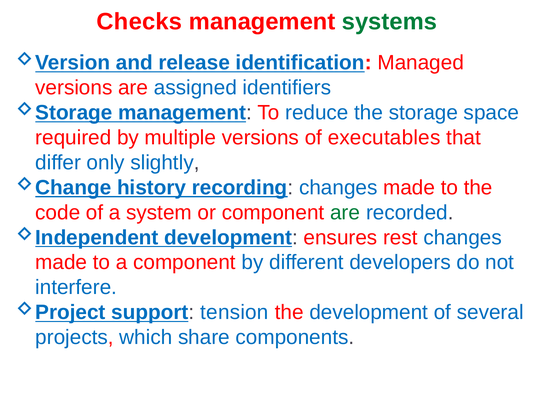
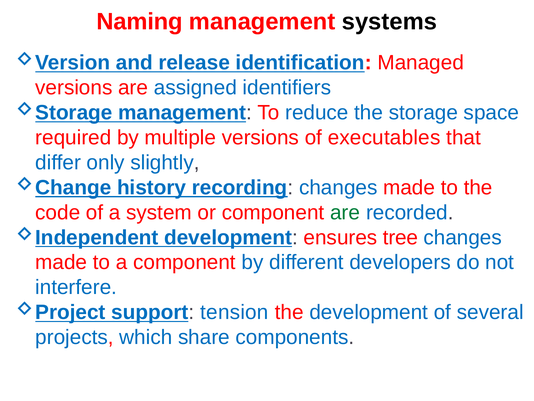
Checks: Checks -> Naming
systems colour: green -> black
rest: rest -> tree
